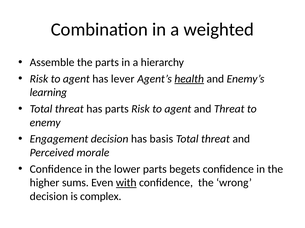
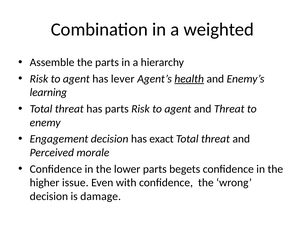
basis: basis -> exact
sums: sums -> issue
with underline: present -> none
complex: complex -> damage
